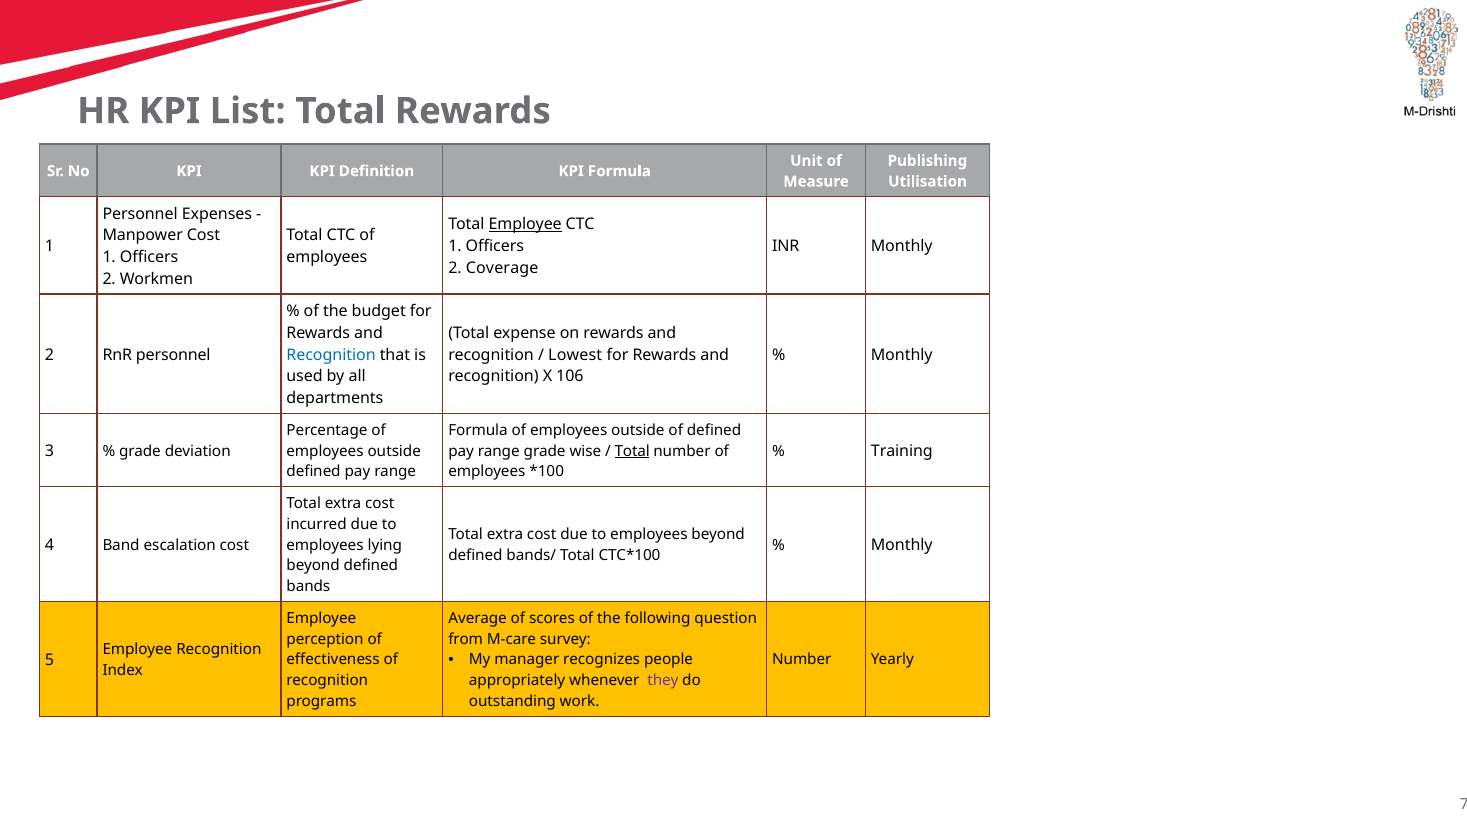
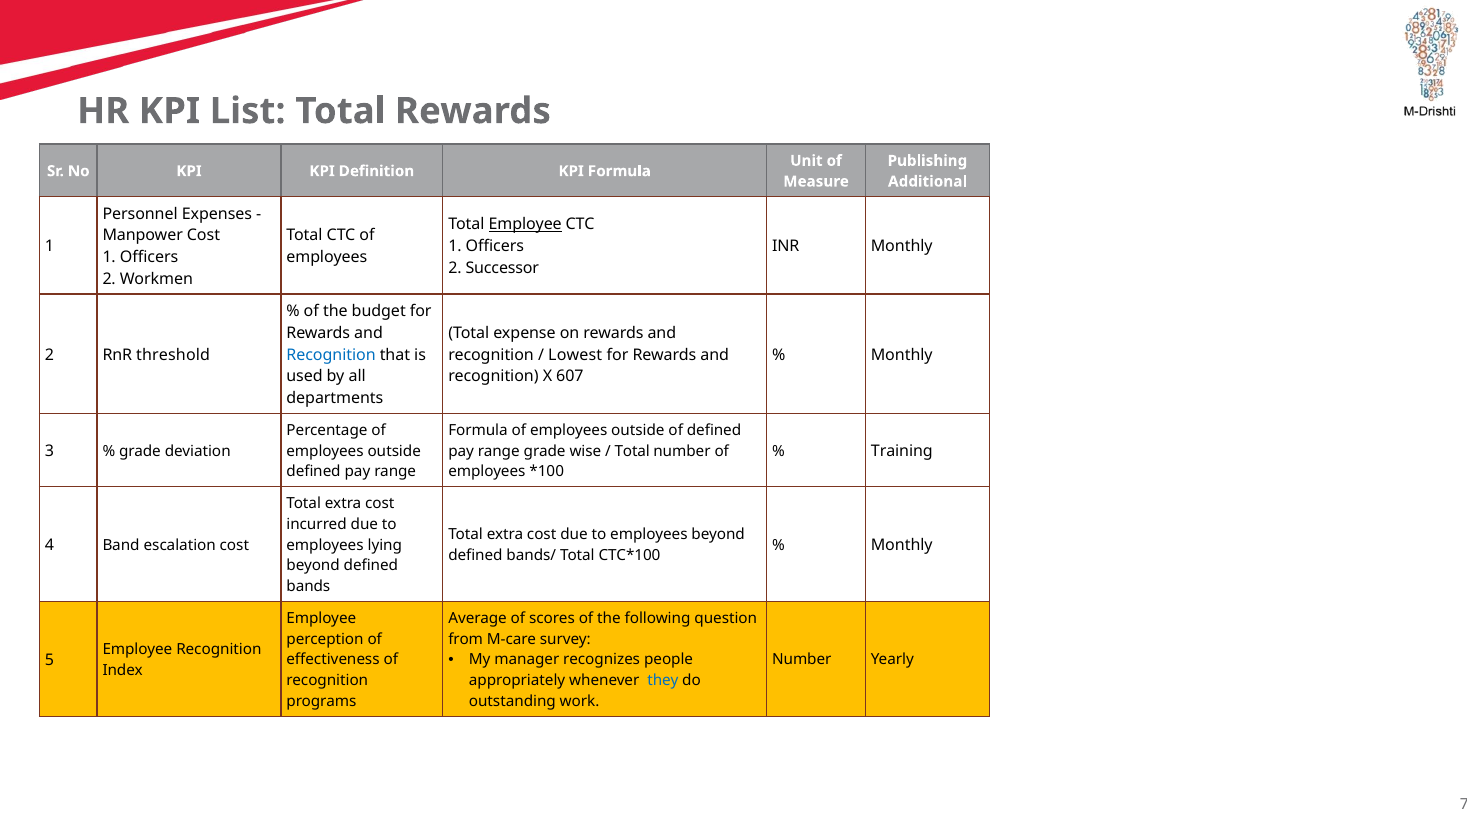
Utilisation: Utilisation -> Additional
Coverage: Coverage -> Successor
RnR personnel: personnel -> threshold
106: 106 -> 607
Total at (632, 451) underline: present -> none
they colour: purple -> blue
